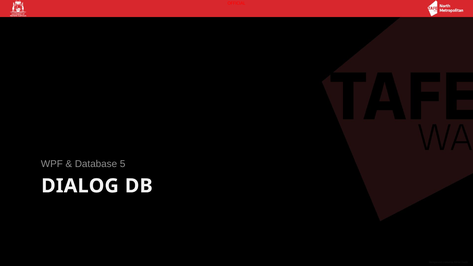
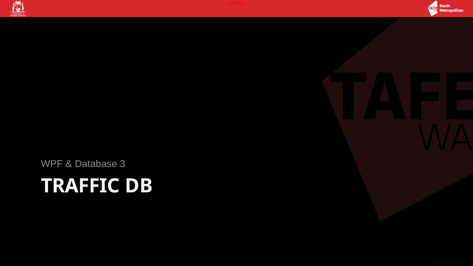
5: 5 -> 3
DIALOG: DIALOG -> TRAFFIC
